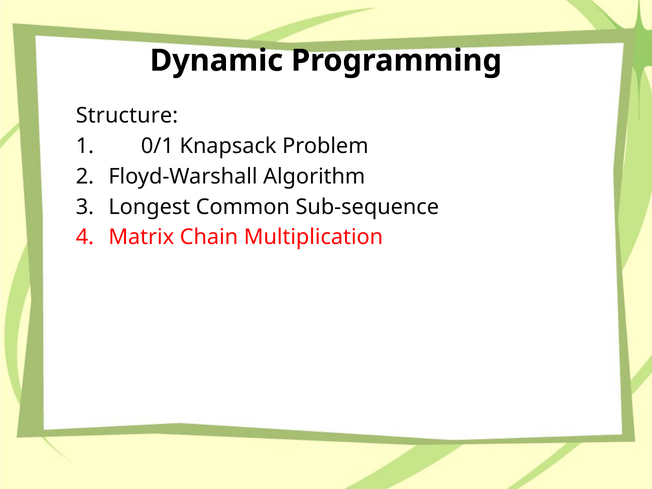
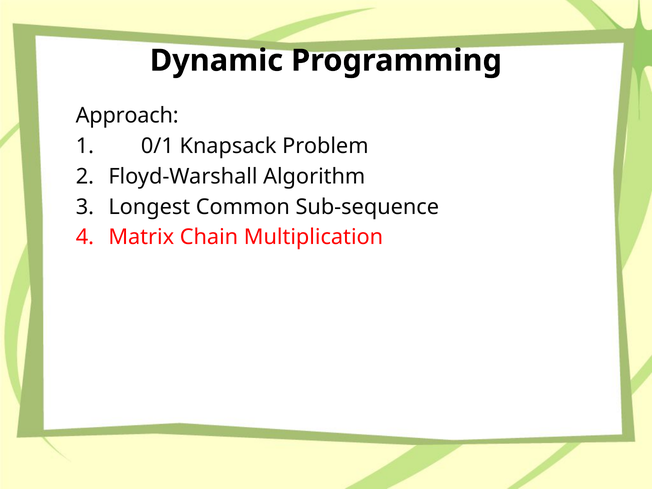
Structure: Structure -> Approach
